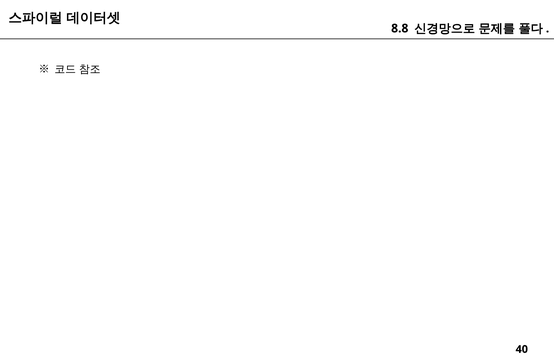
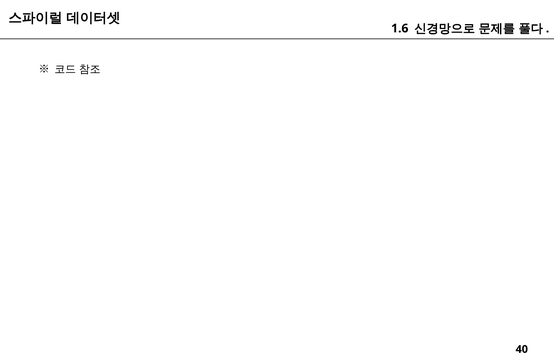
8.8: 8.8 -> 1.6
